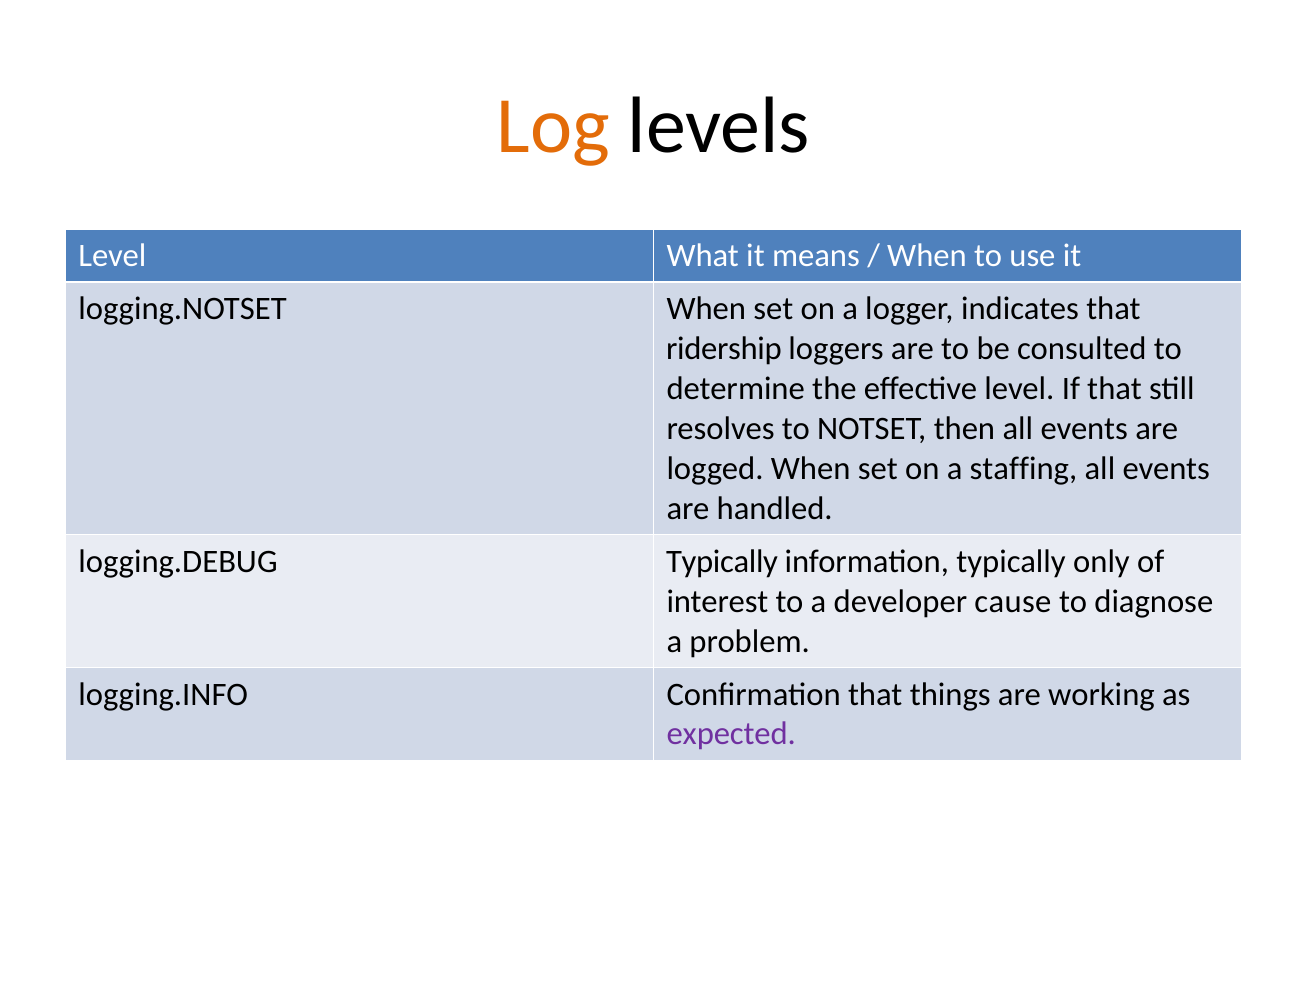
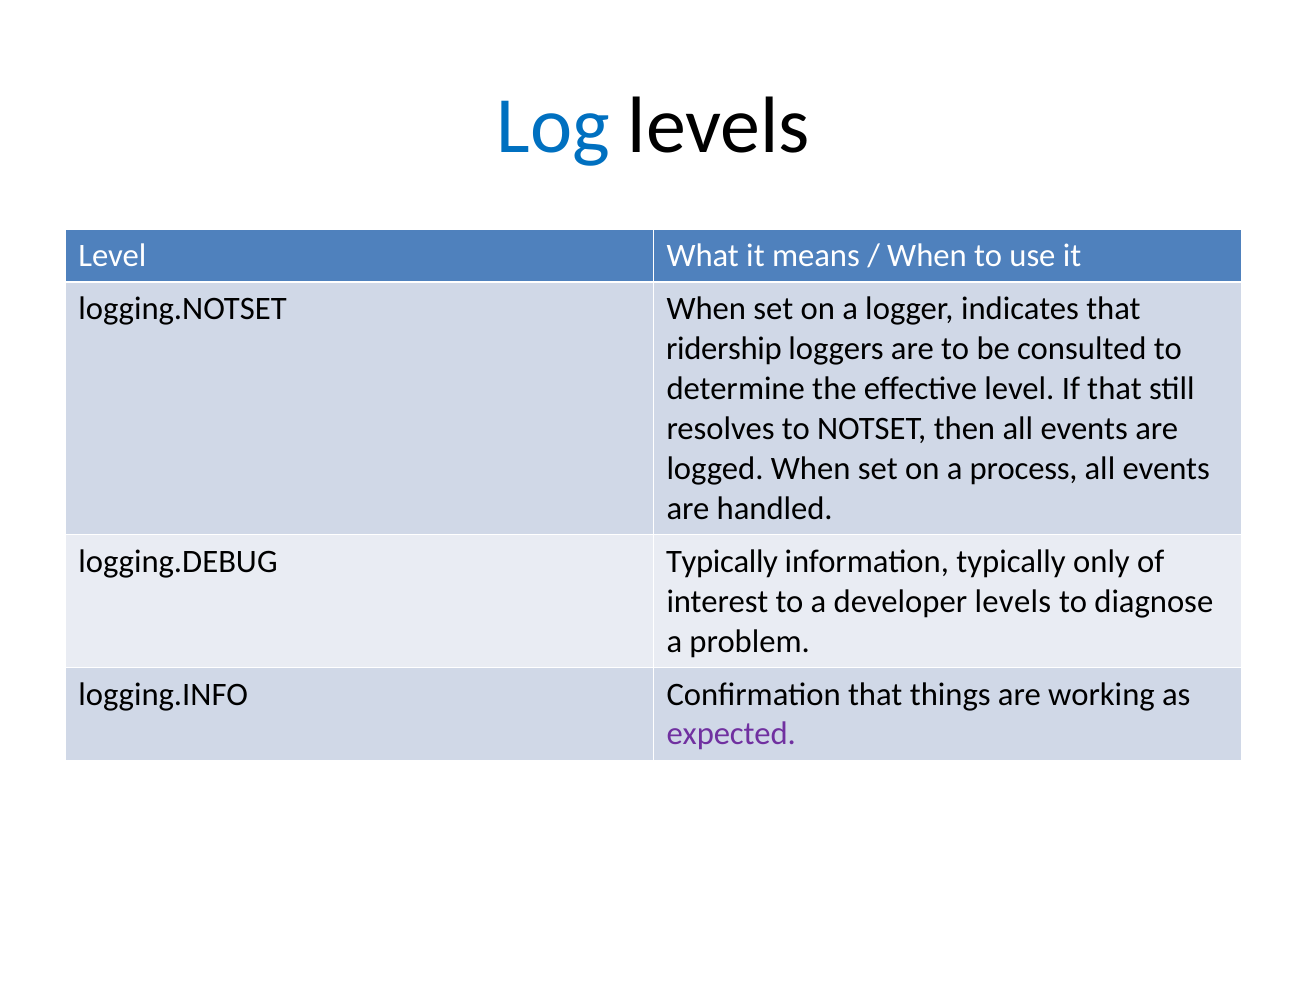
Log colour: orange -> blue
staffing: staffing -> process
developer cause: cause -> levels
